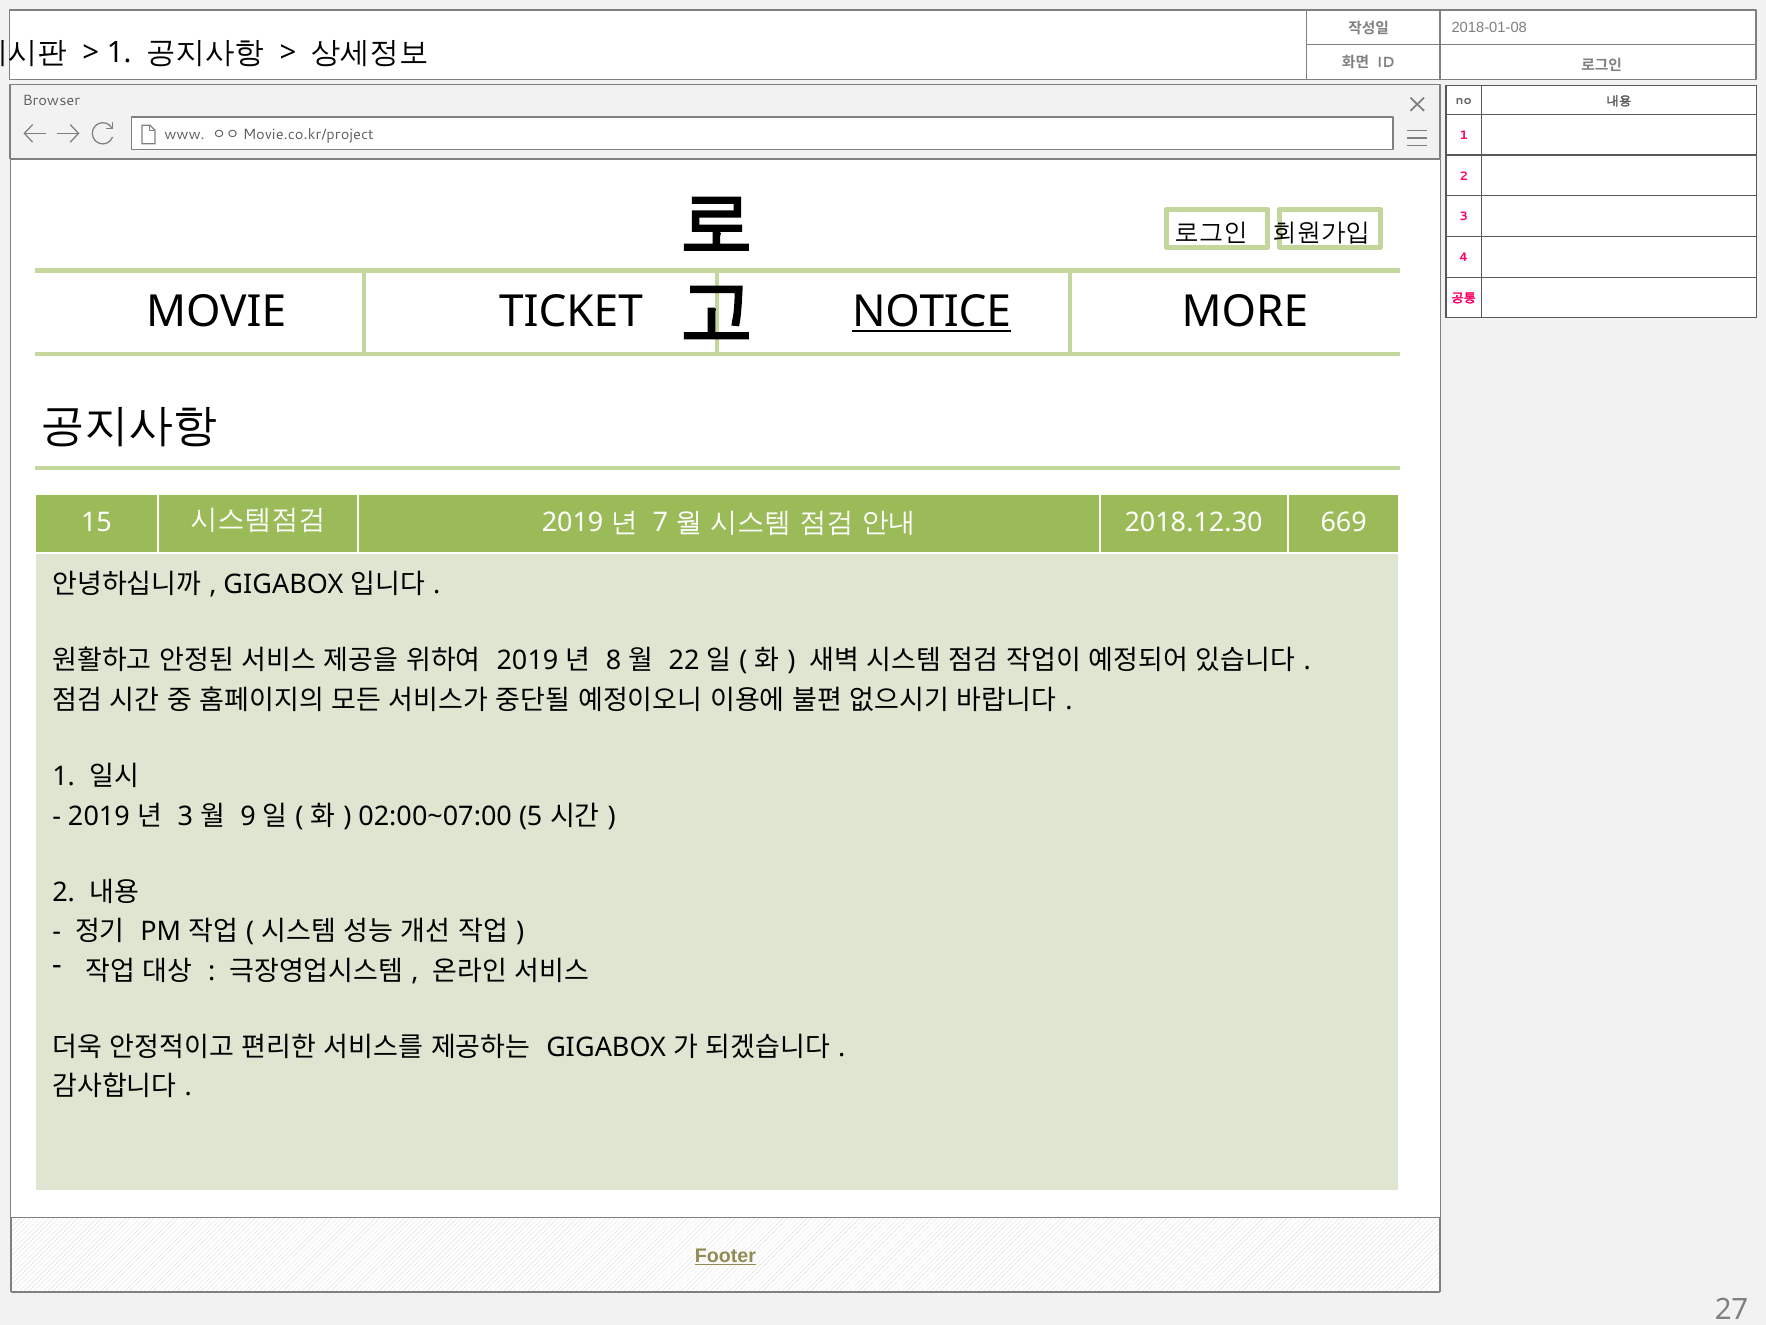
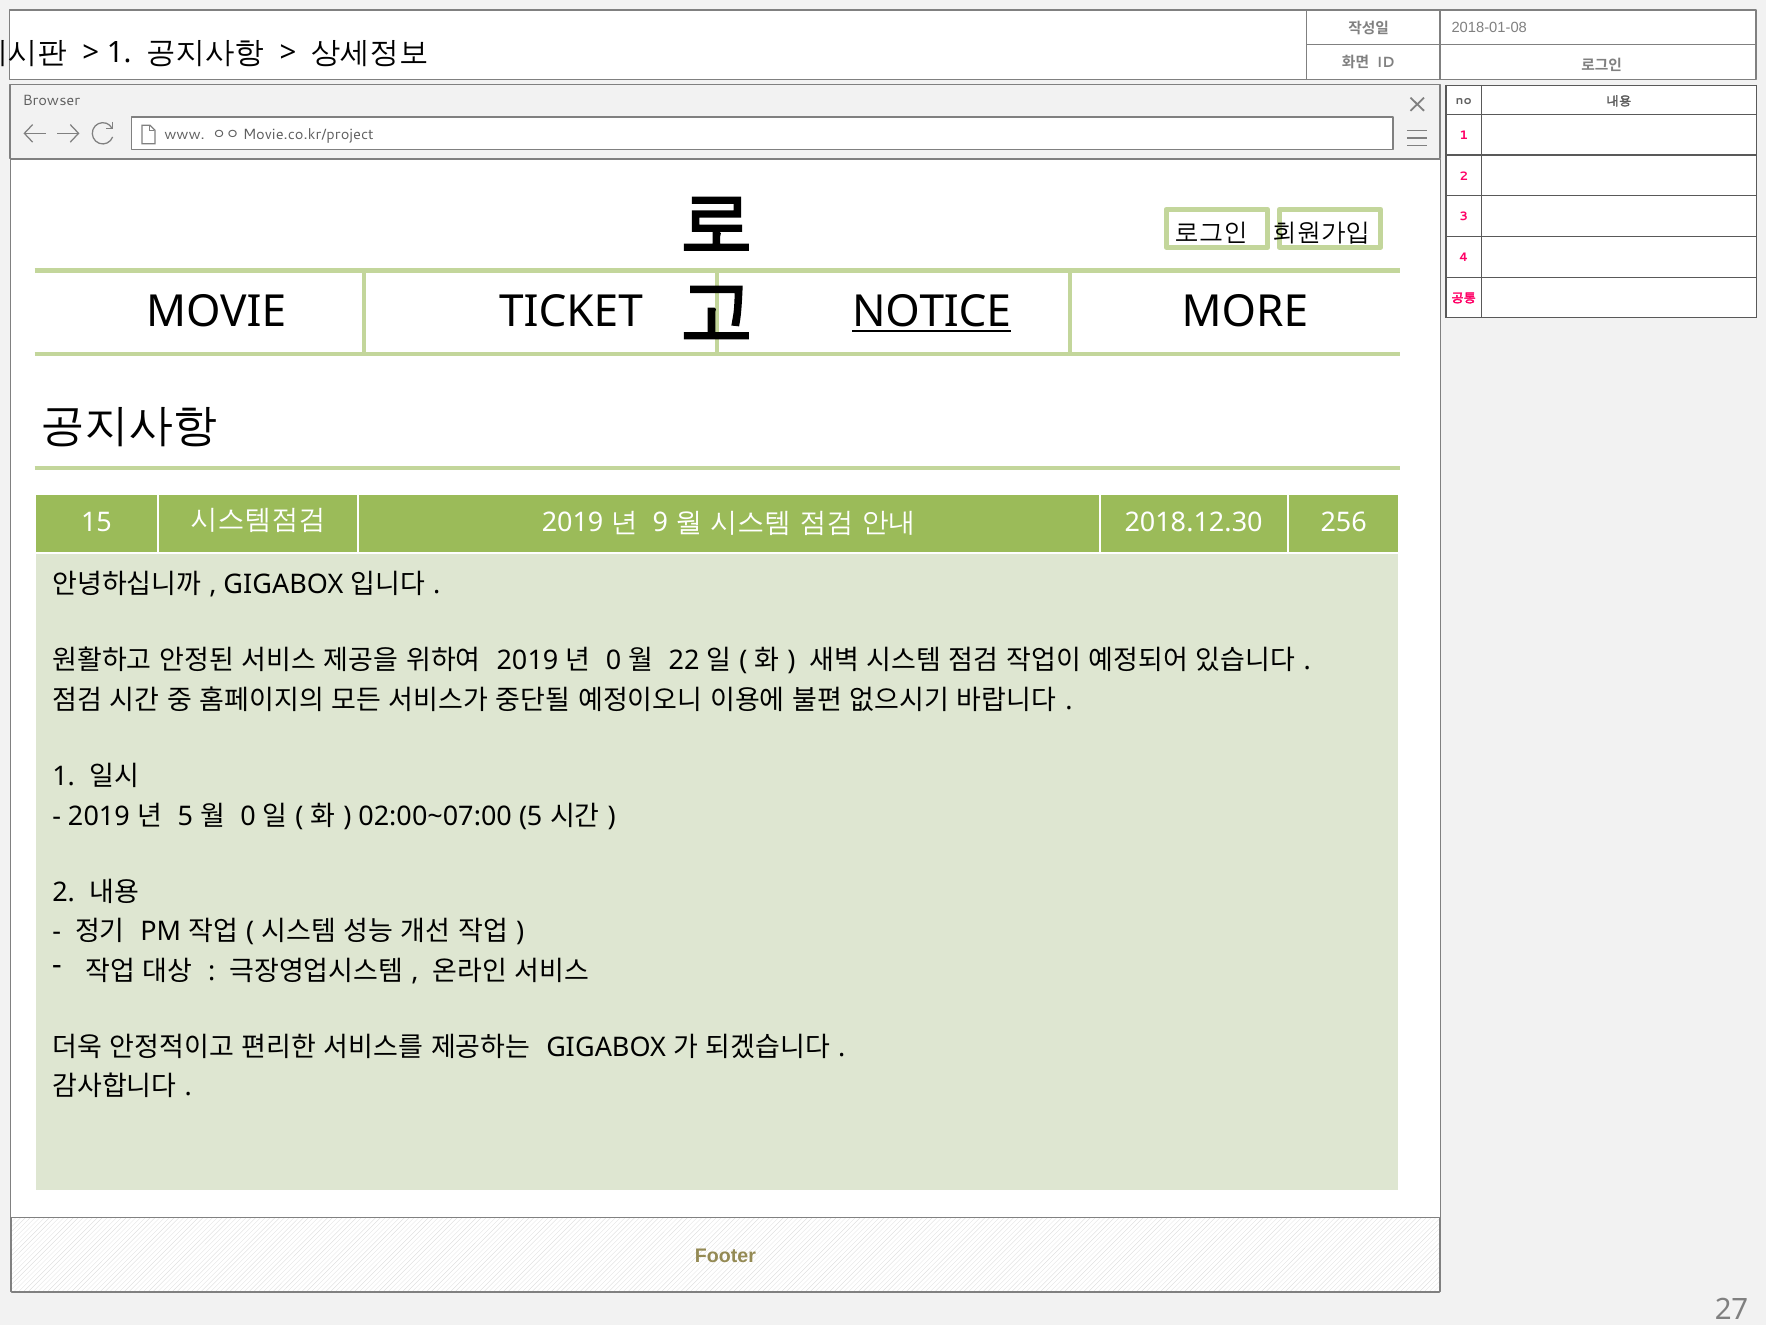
7: 7 -> 9
669: 669 -> 256
8 at (614, 661): 8 -> 0
3 at (185, 816): 3 -> 5
9 at (248, 816): 9 -> 0
Footer underline: present -> none
